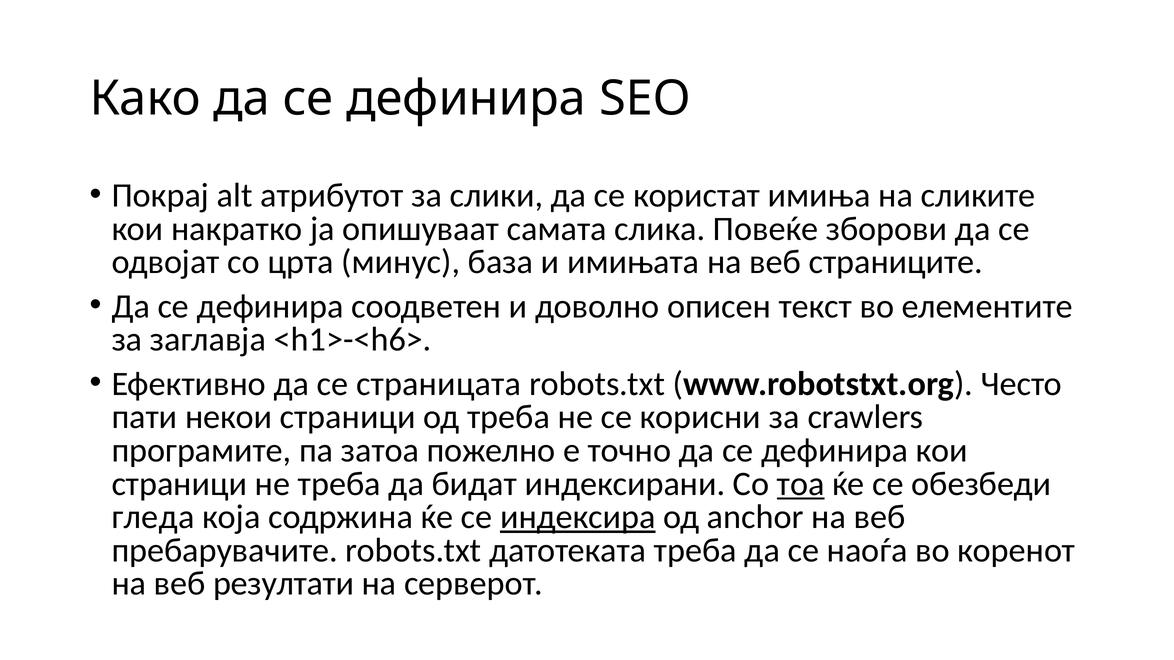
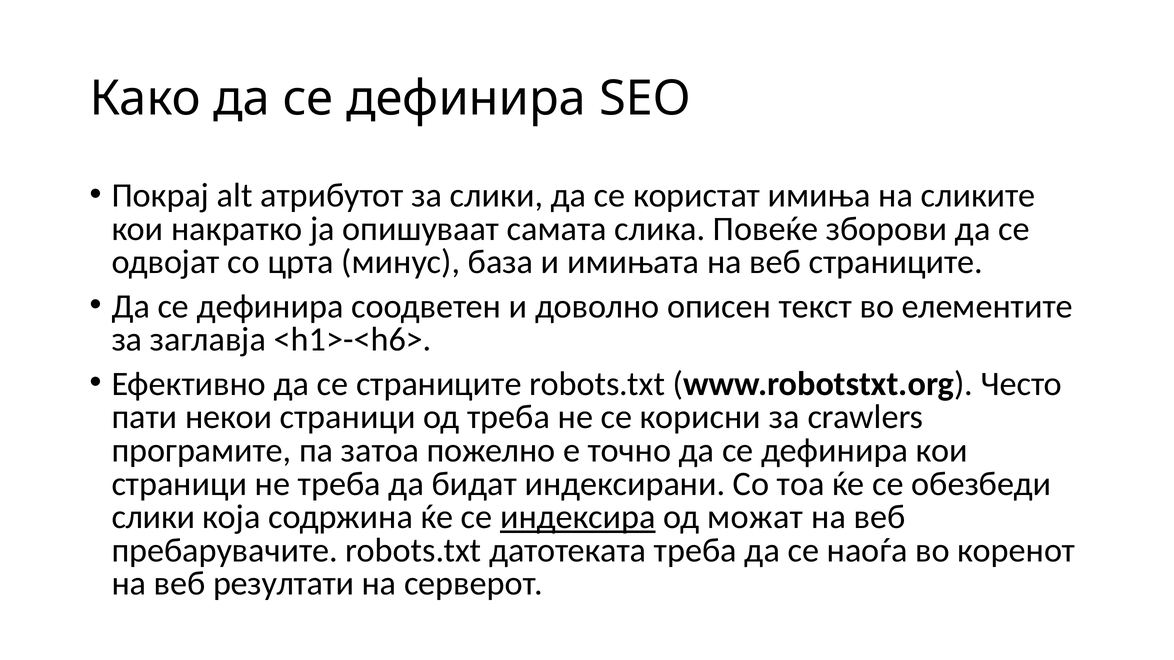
се страницата: страницата -> страниците
тоа underline: present -> none
гледа at (153, 517): гледа -> слики
anchor: anchor -> можат
